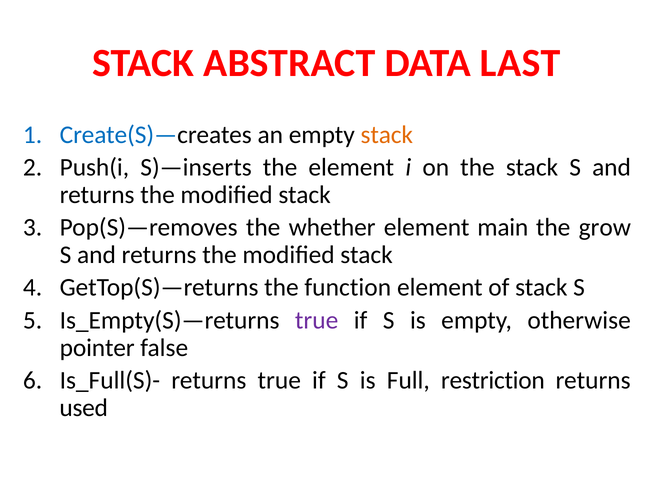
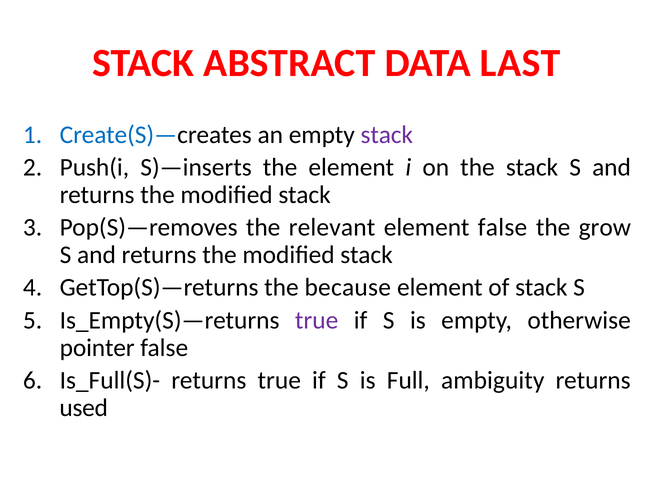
stack at (387, 135) colour: orange -> purple
whether: whether -> relevant
element main: main -> false
function: function -> because
restriction: restriction -> ambiguity
